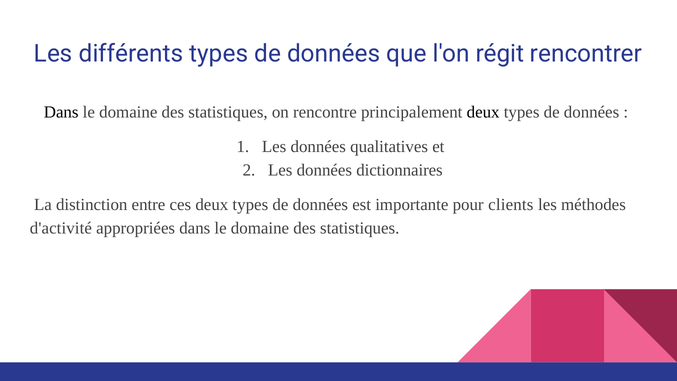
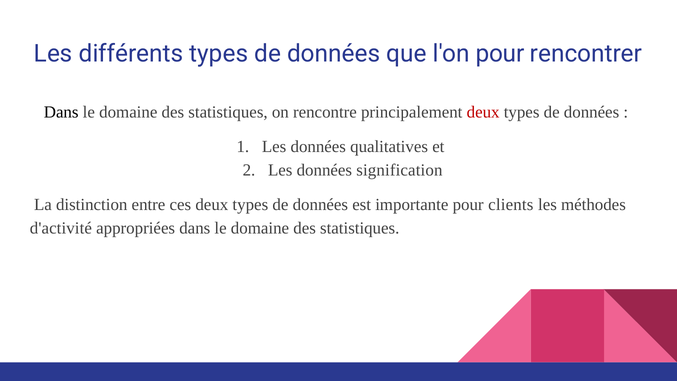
l'on régit: régit -> pour
deux at (483, 112) colour: black -> red
dictionnaires: dictionnaires -> signification
